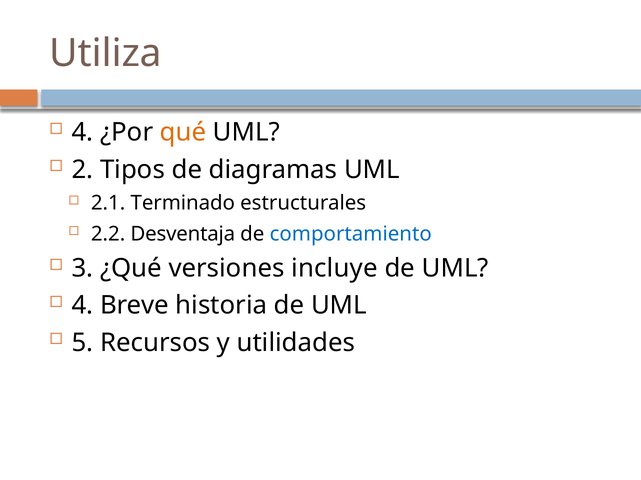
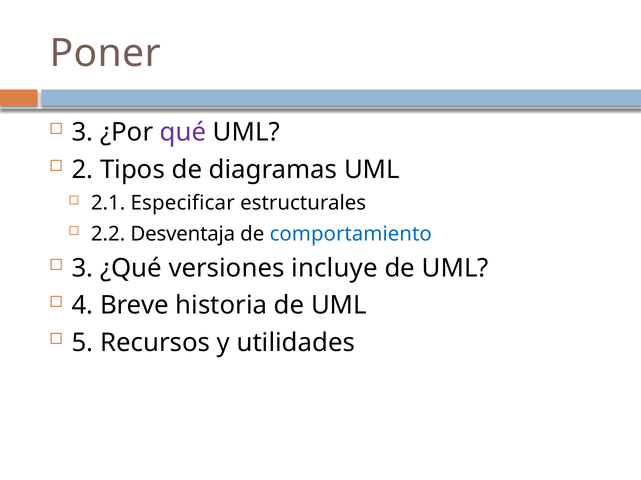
Utiliza: Utiliza -> Poner
4 at (83, 133): 4 -> 3
qué colour: orange -> purple
Terminado: Terminado -> Especificar
